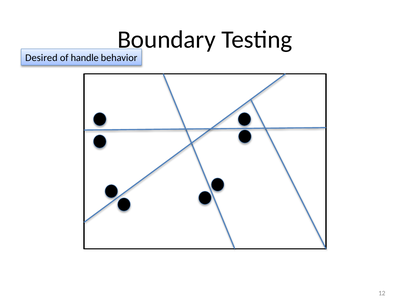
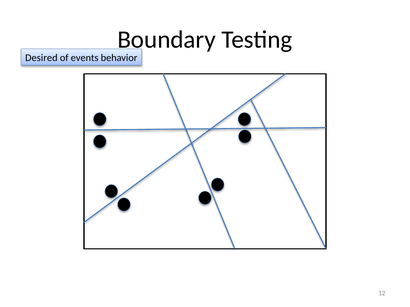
handle: handle -> events
